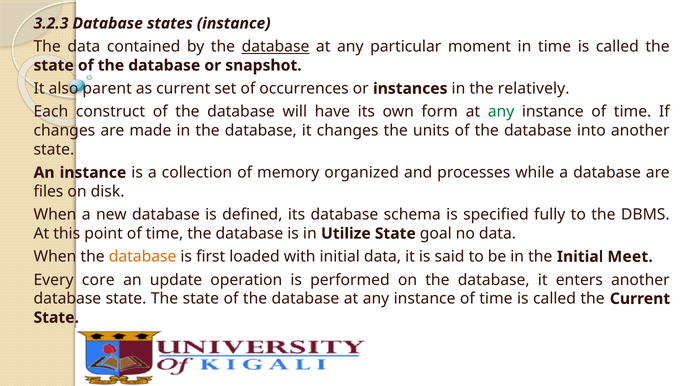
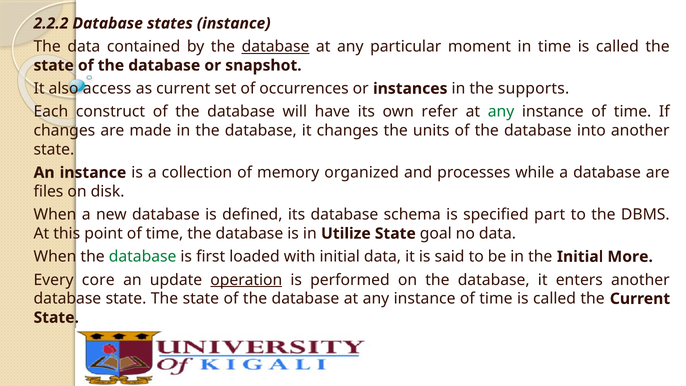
3.2.3: 3.2.3 -> 2.2.2
parent: parent -> access
relatively: relatively -> supports
form: form -> refer
fully: fully -> part
database at (143, 257) colour: orange -> green
Meet: Meet -> More
operation underline: none -> present
